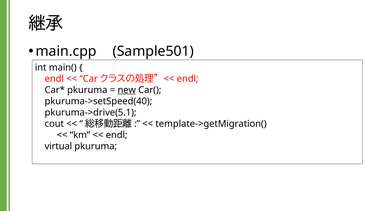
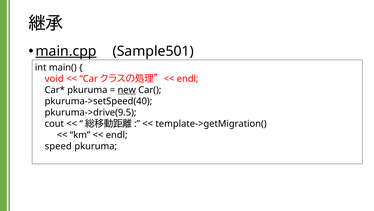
main.cpp underline: none -> present
endl at (54, 78): endl -> void
pkuruma->drive(5.1: pkuruma->drive(5.1 -> pkuruma->drive(9.5
virtual: virtual -> speed
